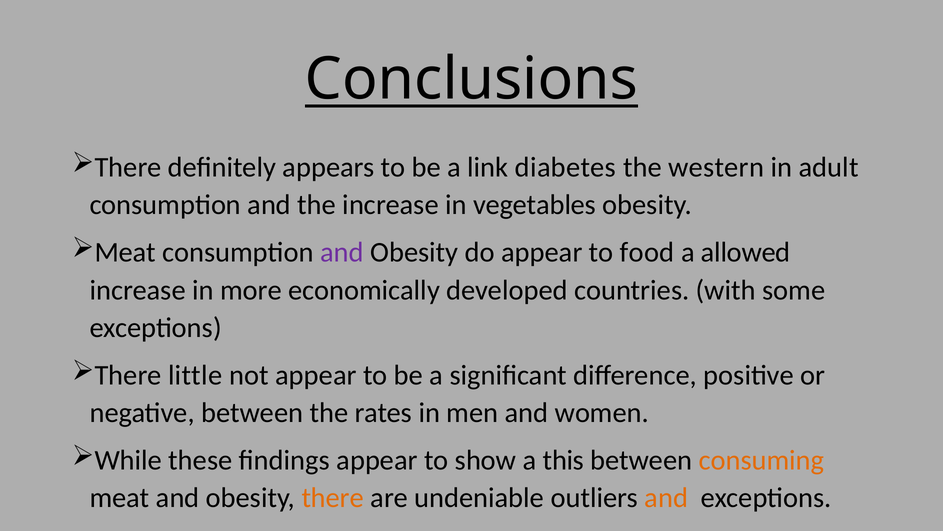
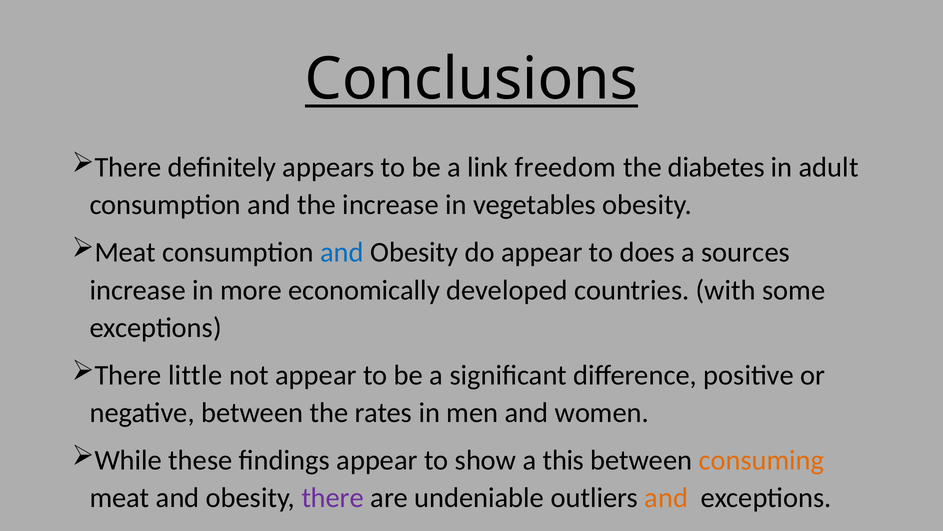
diabetes: diabetes -> freedom
western: western -> diabetes
and at (342, 252) colour: purple -> blue
food: food -> does
allowed: allowed -> sources
there at (333, 497) colour: orange -> purple
